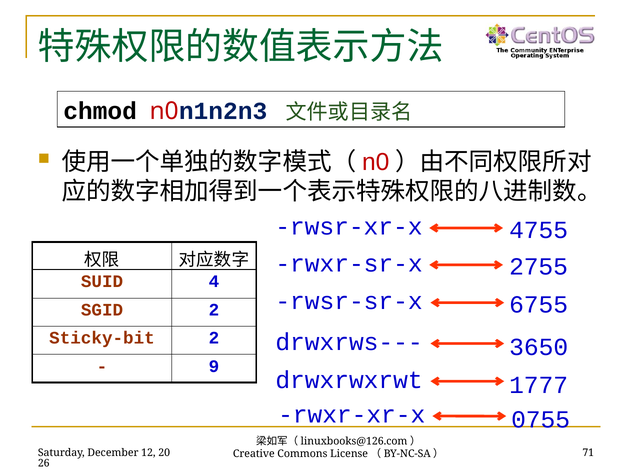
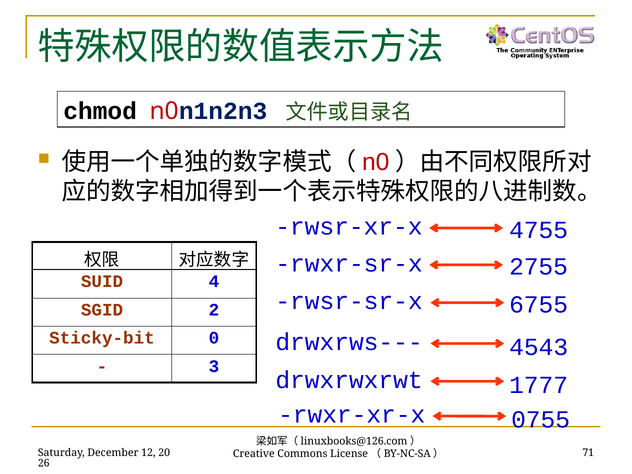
Sticky-bit 2: 2 -> 0
3650: 3650 -> 4543
9: 9 -> 3
